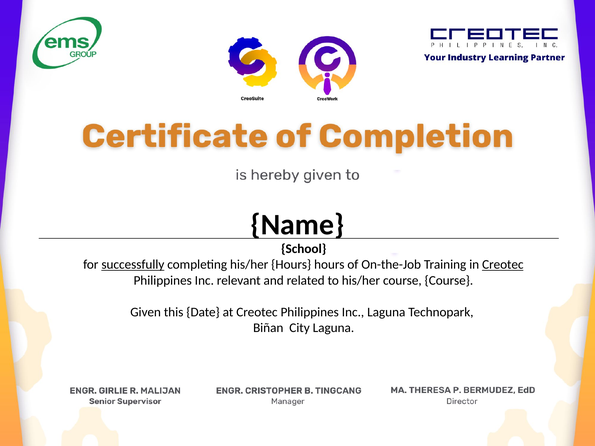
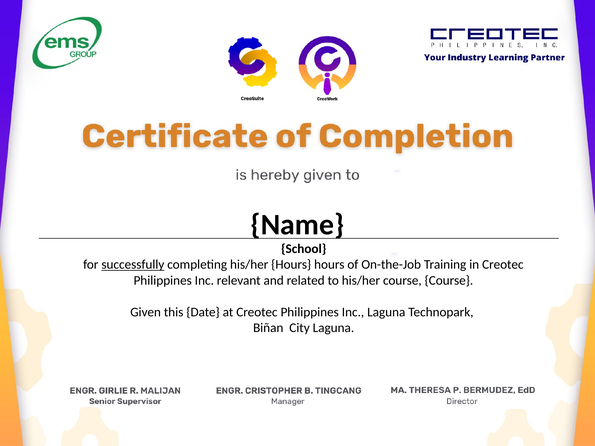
Creotec at (503, 265) underline: present -> none
